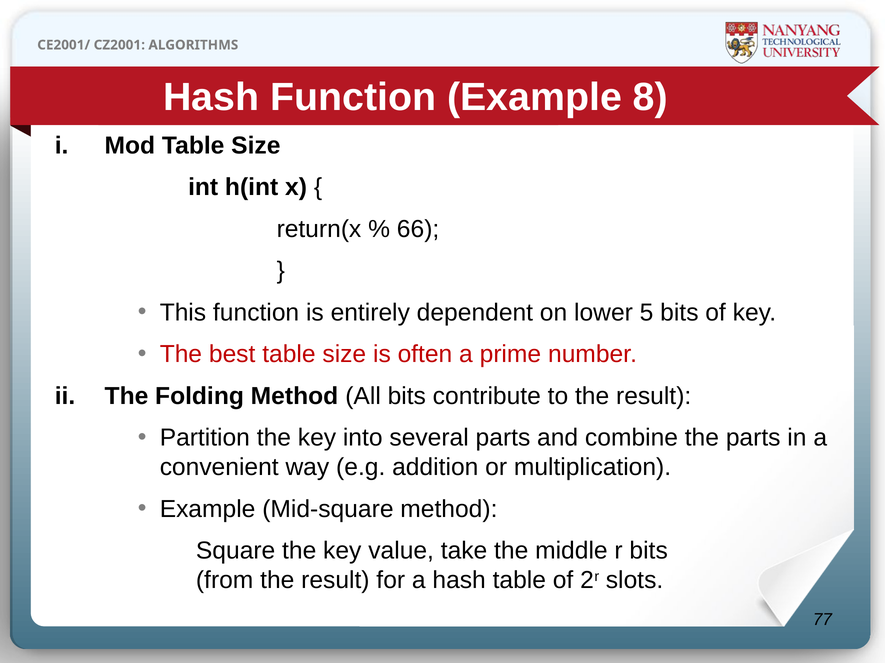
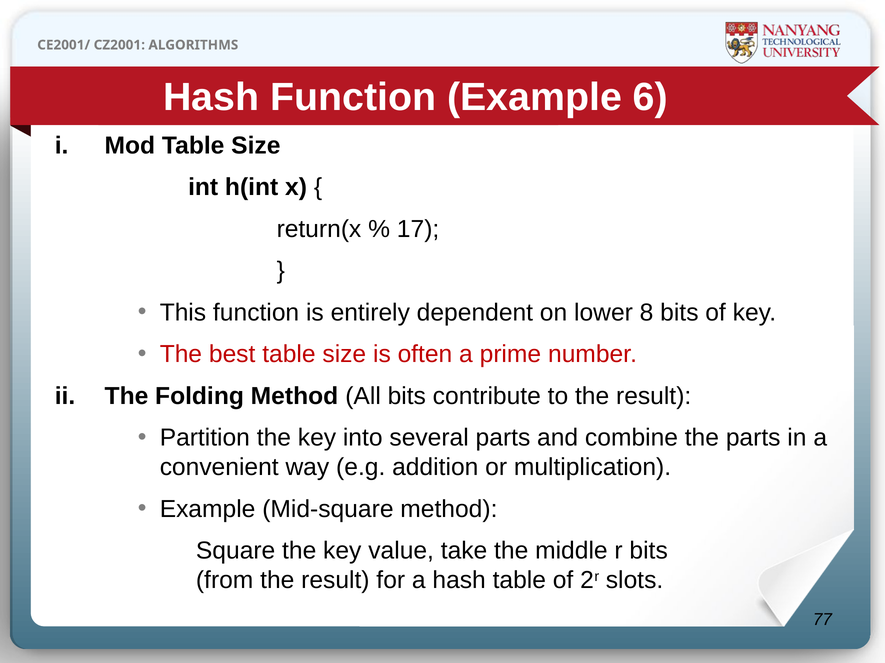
8: 8 -> 6
66: 66 -> 17
5: 5 -> 8
